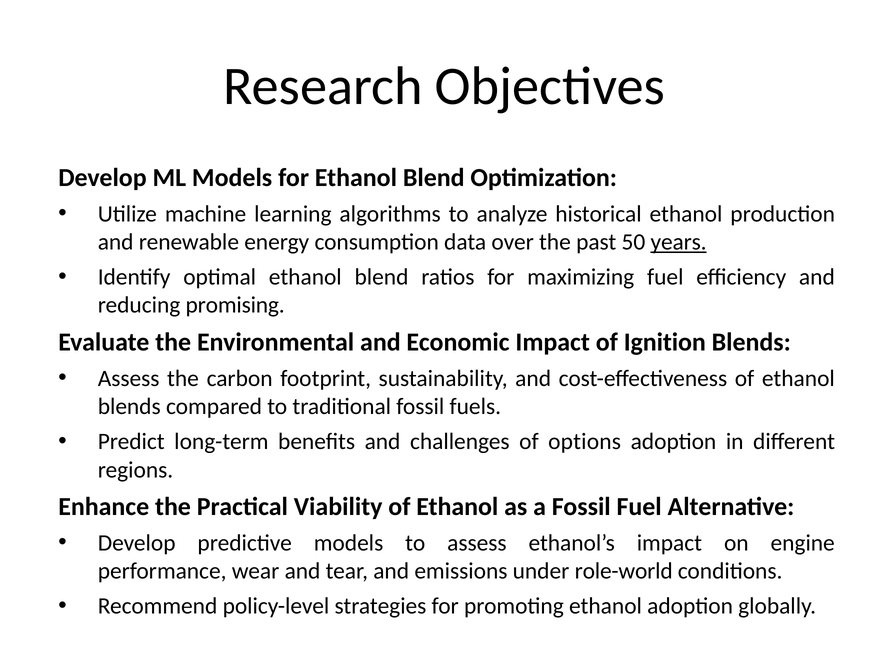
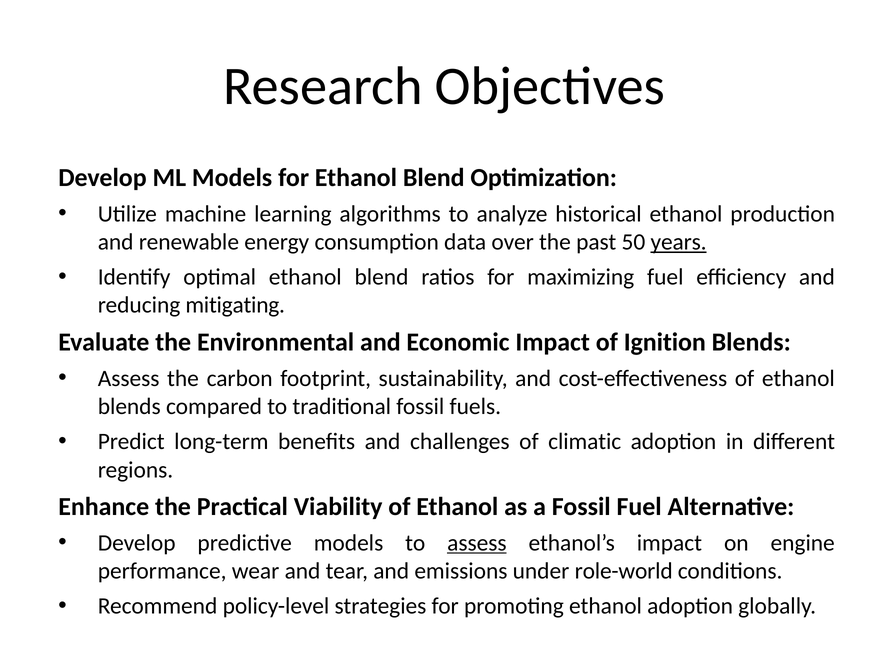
promising: promising -> mitigating
options: options -> climatic
assess at (477, 543) underline: none -> present
